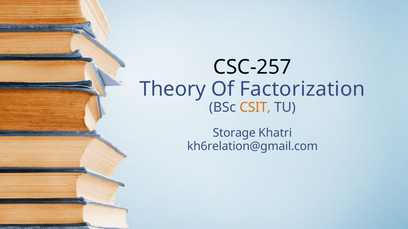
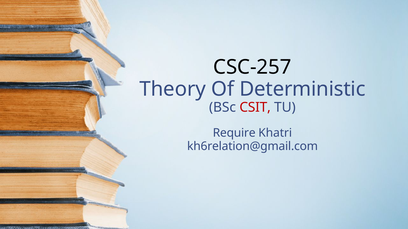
Factorization: Factorization -> Deterministic
CSIT colour: orange -> red
Storage: Storage -> Require
